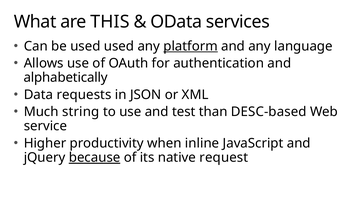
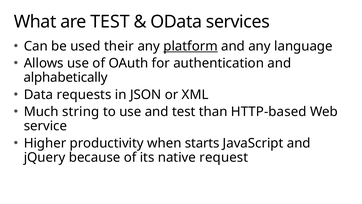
are THIS: THIS -> TEST
used used: used -> their
DESC-based: DESC-based -> HTTP-based
inline: inline -> starts
because underline: present -> none
